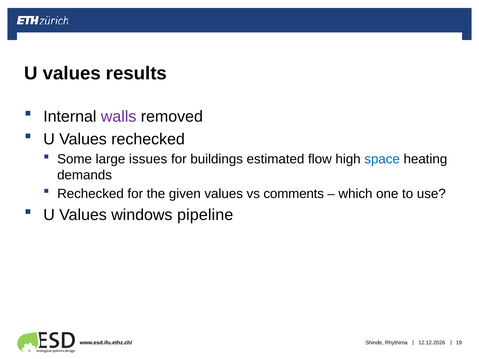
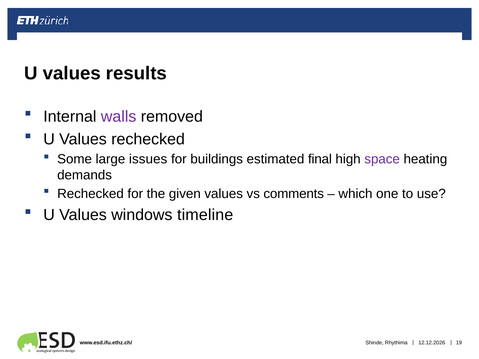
flow: flow -> final
space colour: blue -> purple
pipeline: pipeline -> timeline
